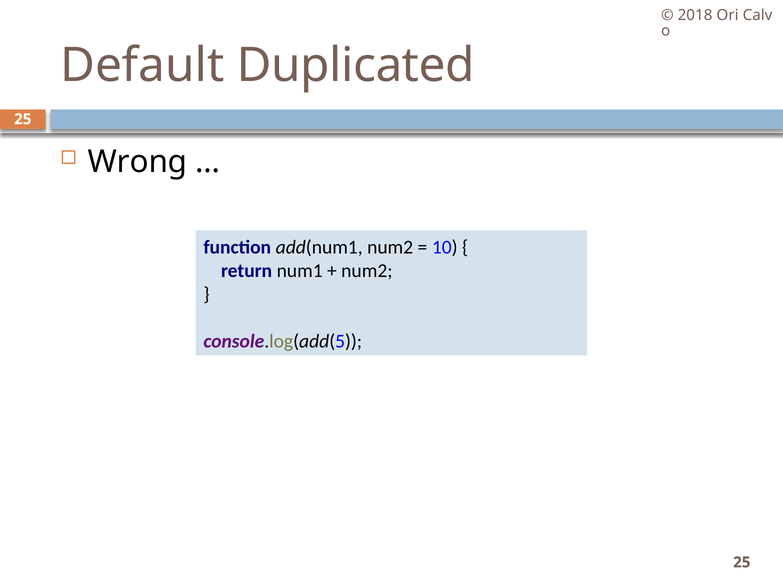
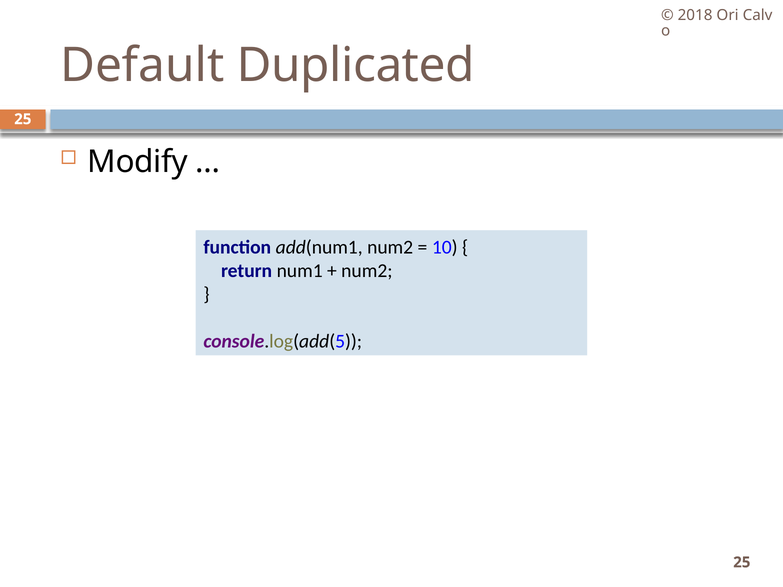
Wrong: Wrong -> Modify
